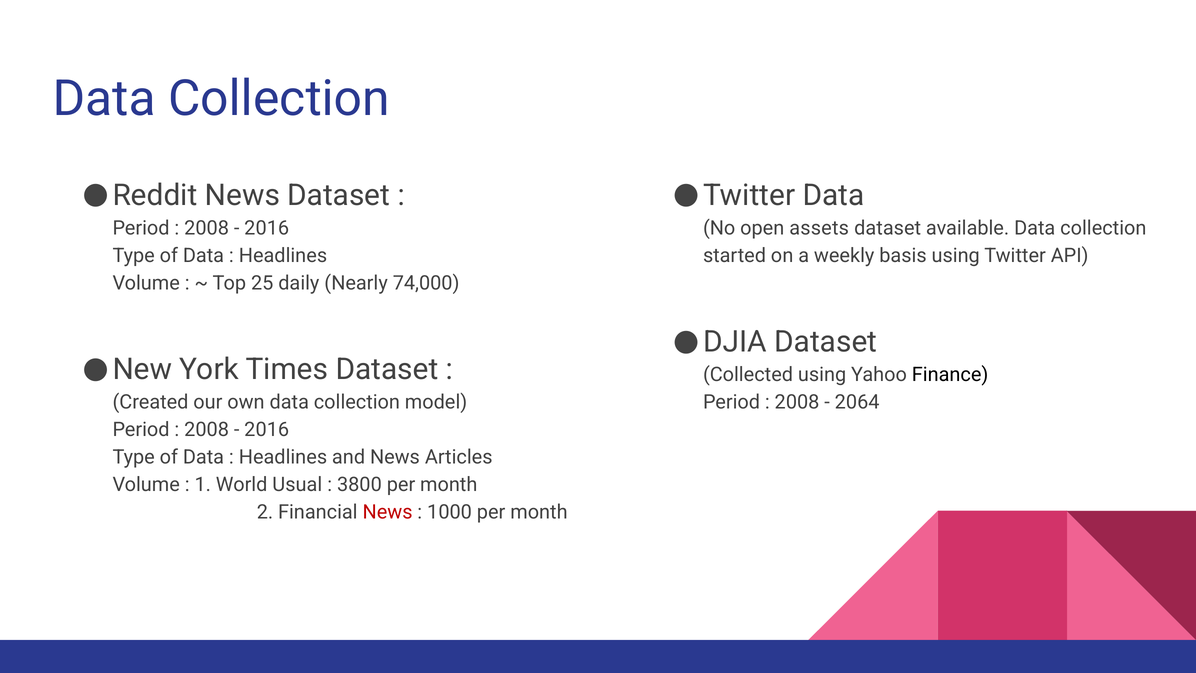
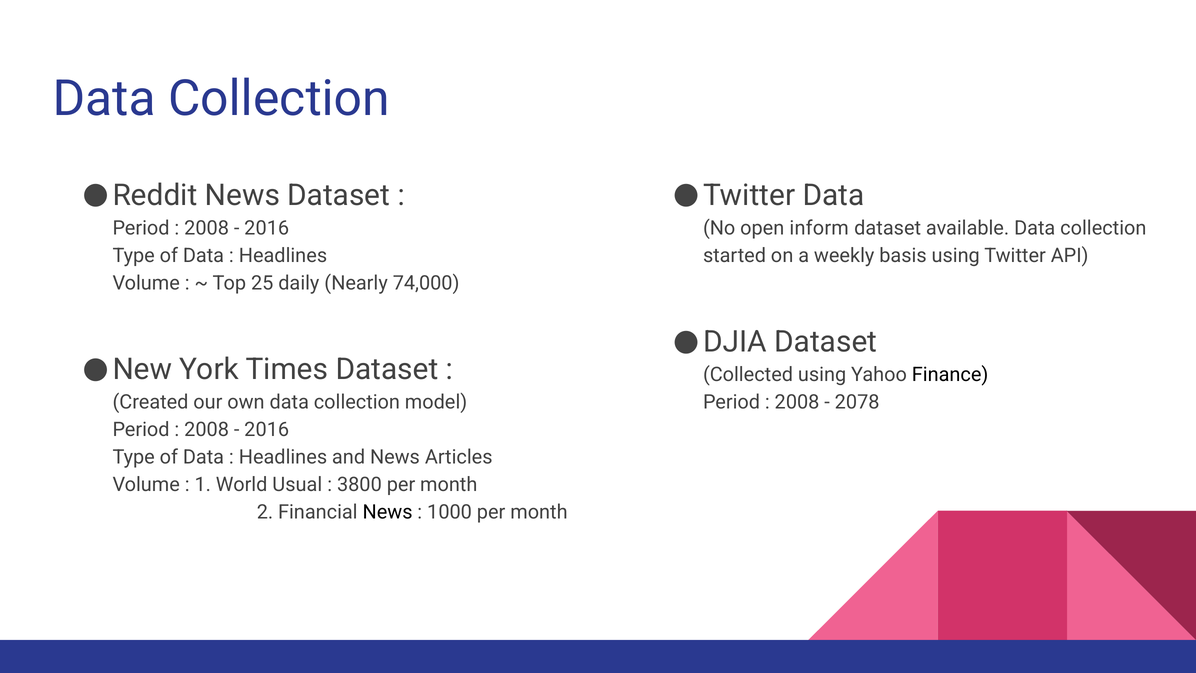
assets: assets -> inform
2064: 2064 -> 2078
News at (388, 512) colour: red -> black
